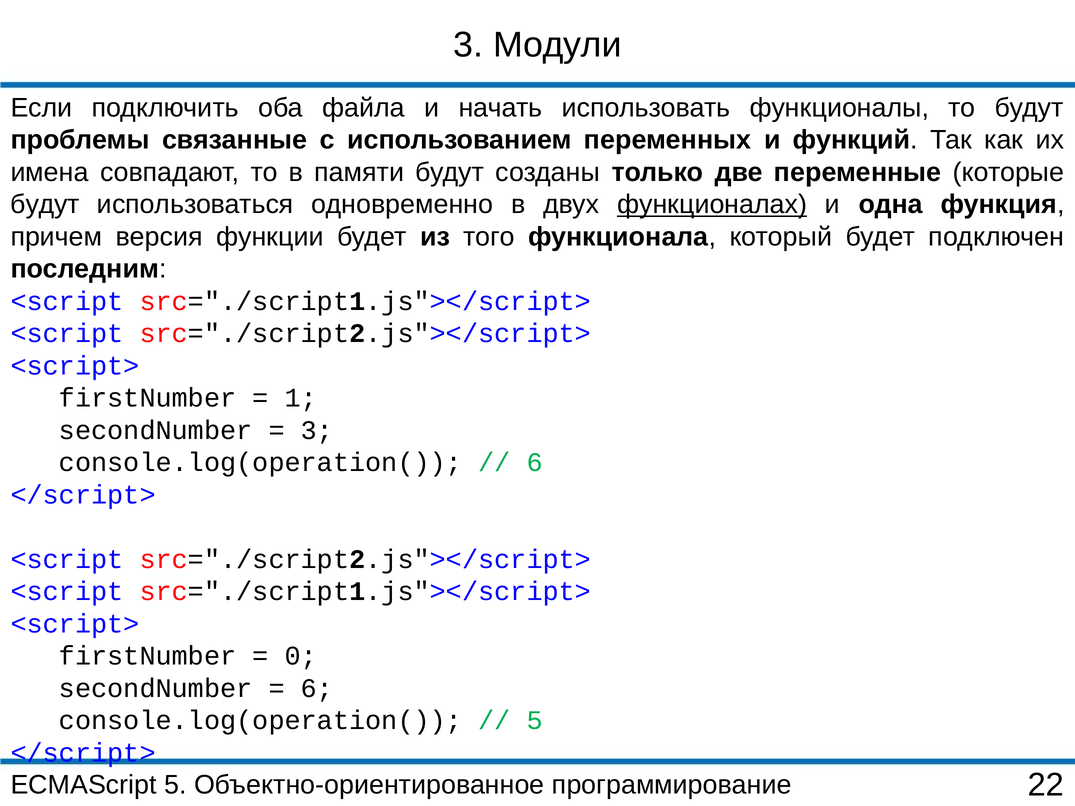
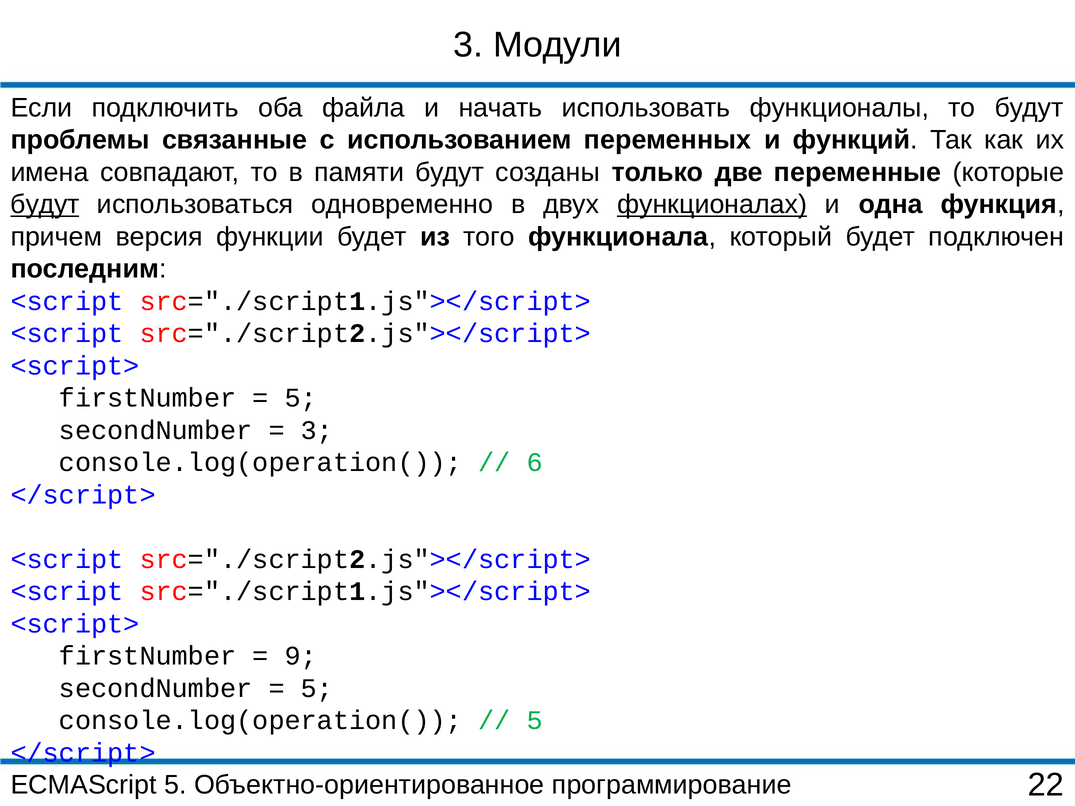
будут at (45, 205) underline: none -> present
1 at (301, 398): 1 -> 5
0: 0 -> 9
6 at (317, 688): 6 -> 5
